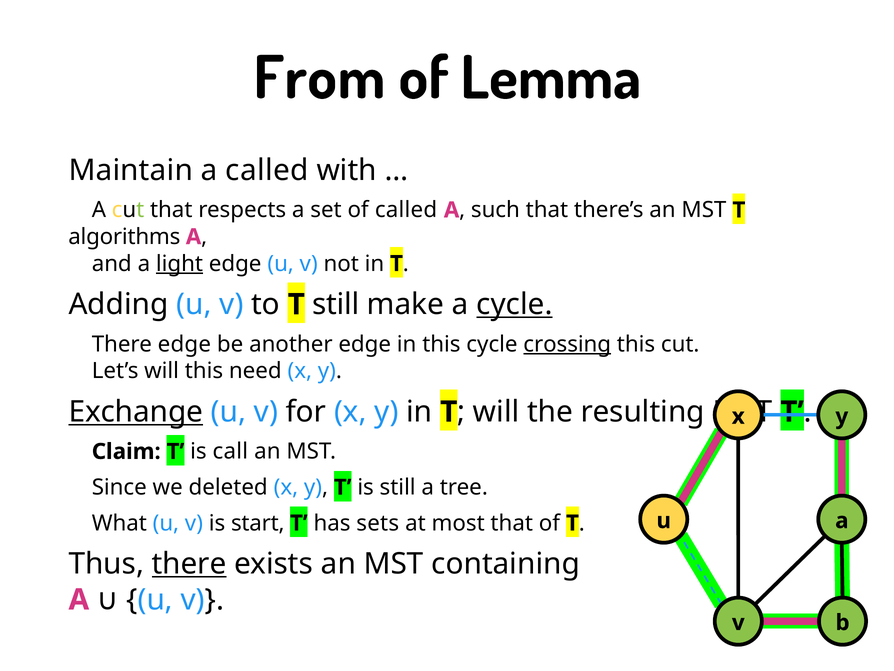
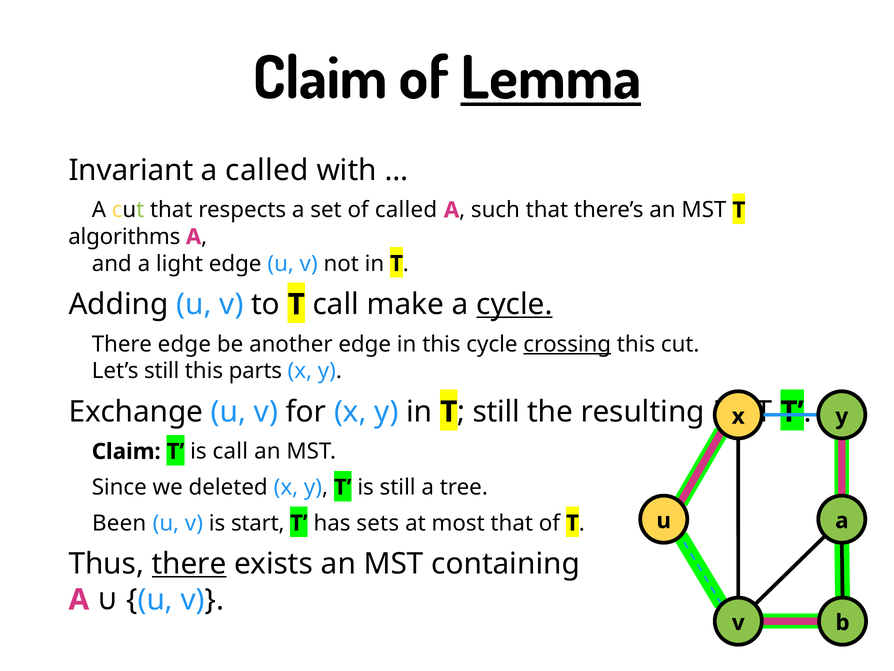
From at (319, 79): From -> Claim
Lemma underline: none -> present
Maintain: Maintain -> Invariant
light underline: present -> none
T still: still -> call
Let’s will: will -> still
need: need -> parts
Exchange underline: present -> none
will at (496, 412): will -> still
What: What -> Been
